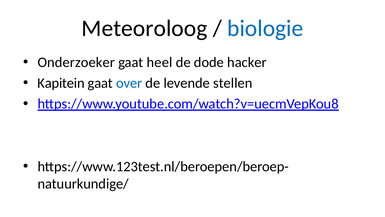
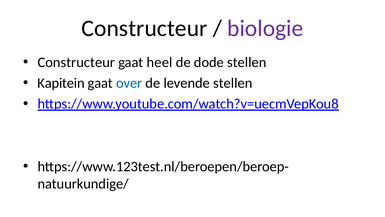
Meteoroloog at (144, 28): Meteoroloog -> Constructeur
biologie colour: blue -> purple
Onderzoeker at (76, 62): Onderzoeker -> Constructeur
dode hacker: hacker -> stellen
